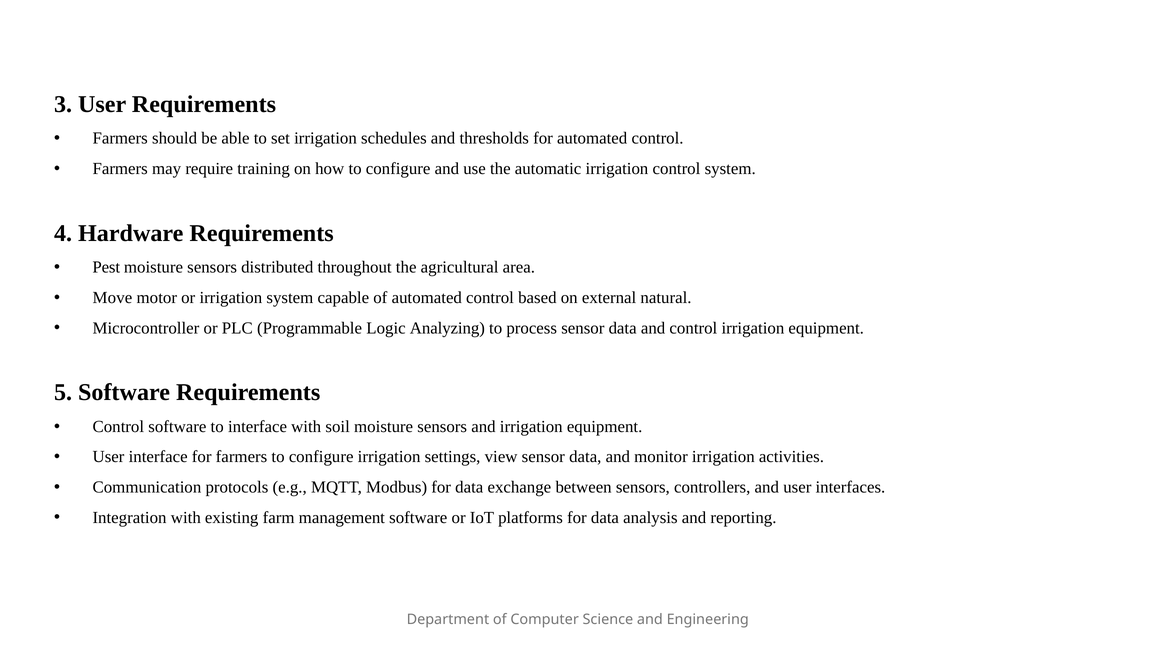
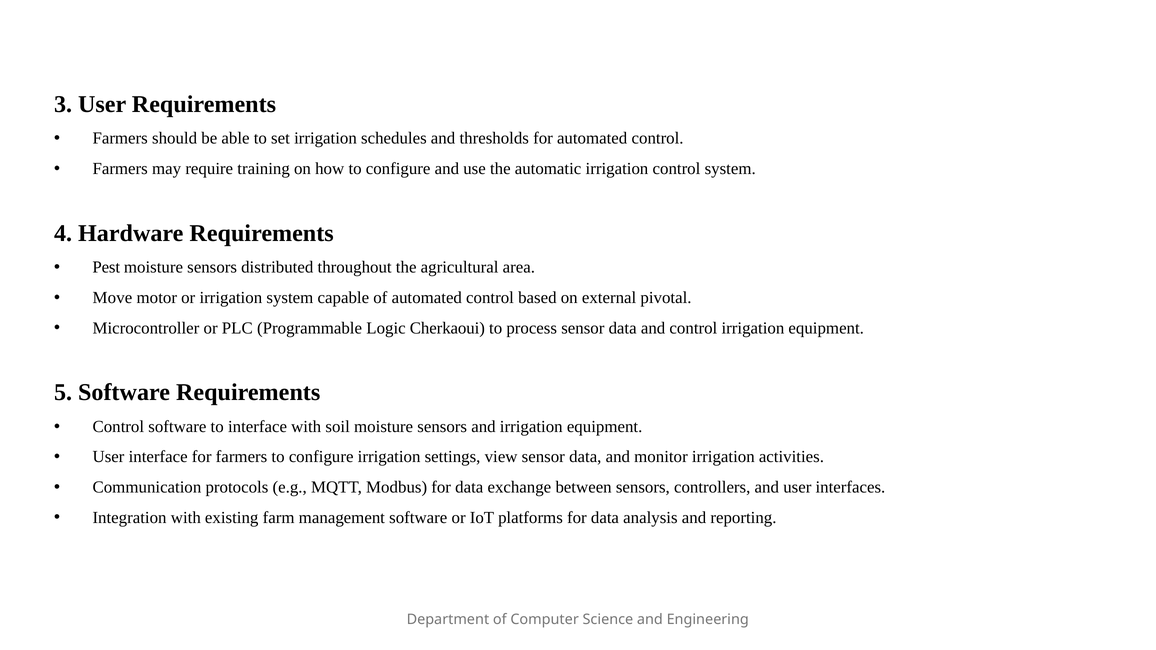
natural: natural -> pivotal
Analyzing: Analyzing -> Cherkaoui
